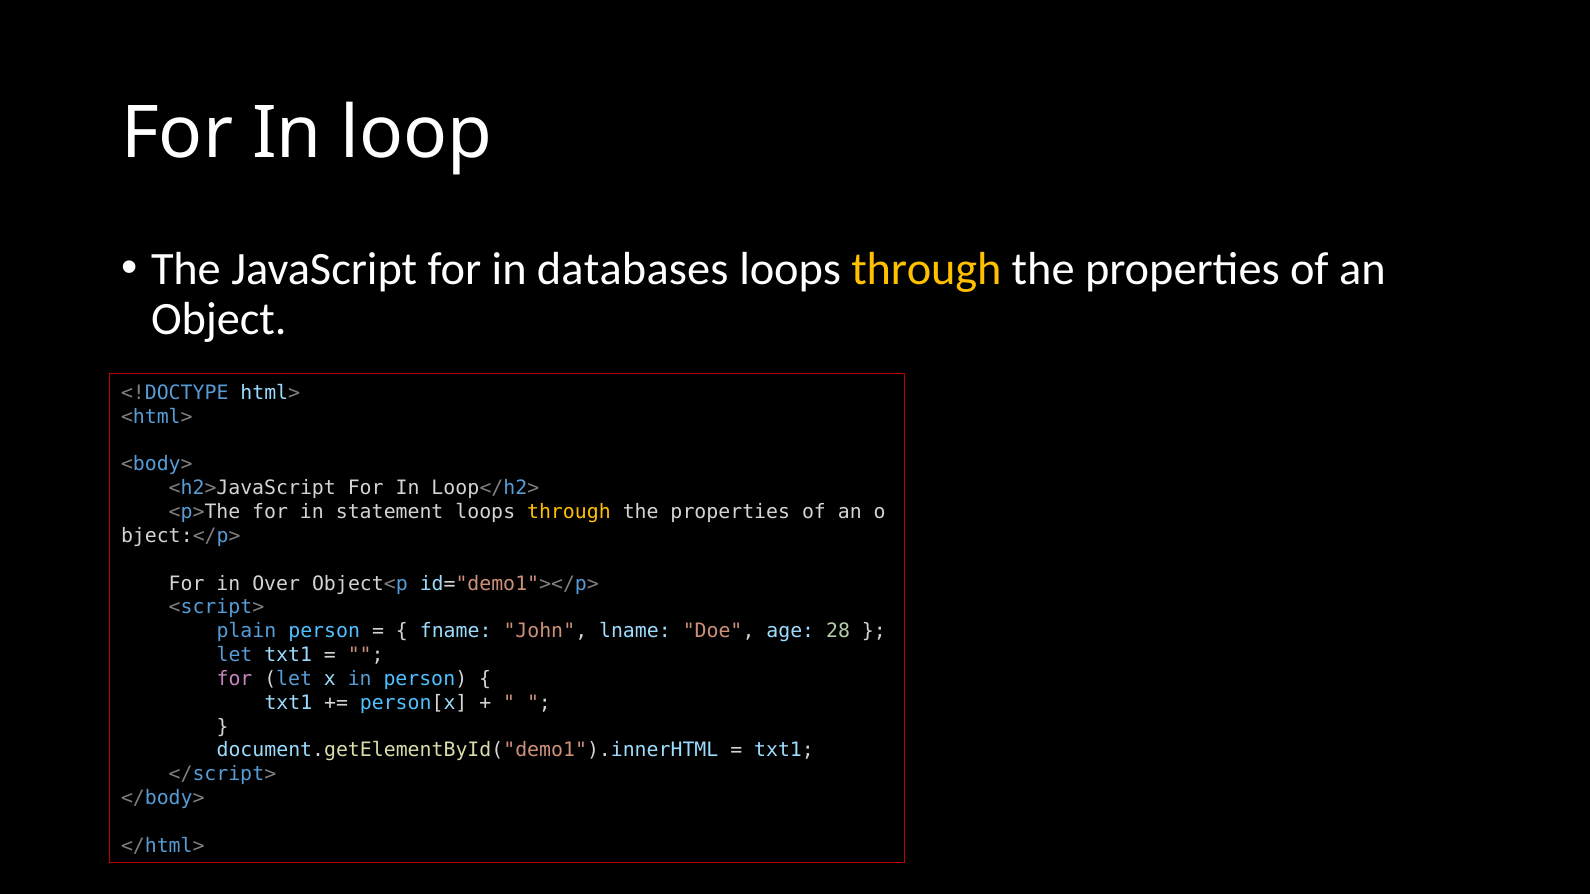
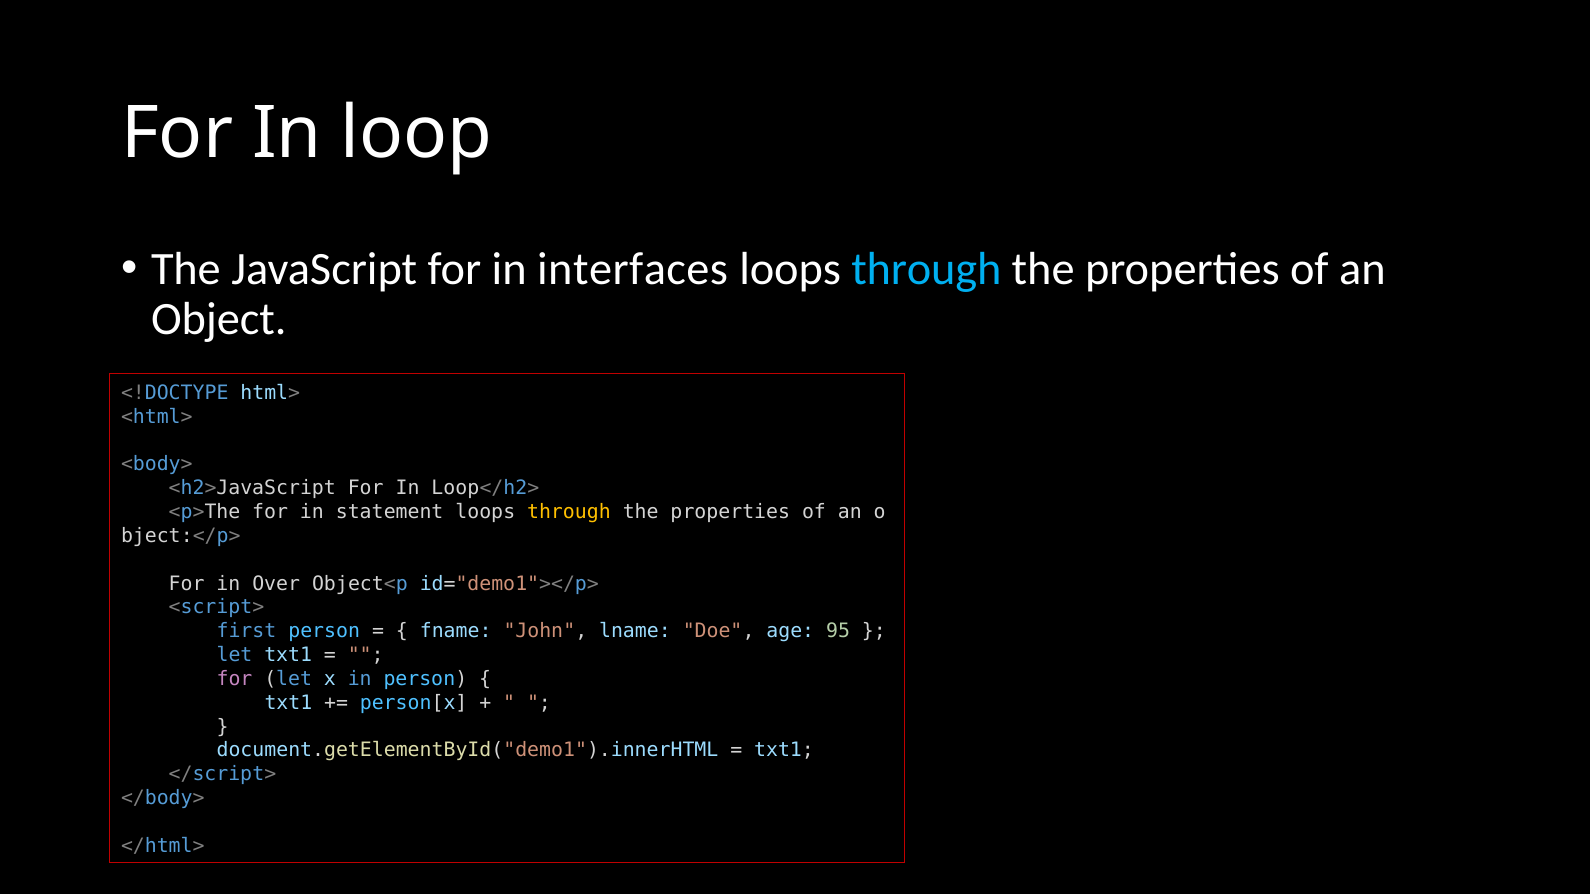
databases: databases -> interfaces
through at (926, 269) colour: yellow -> light blue
plain: plain -> first
28: 28 -> 95
